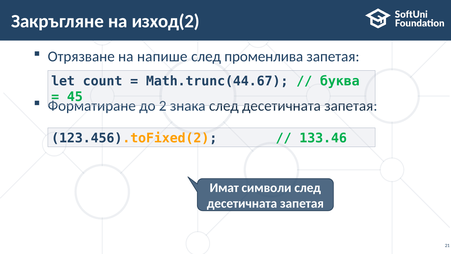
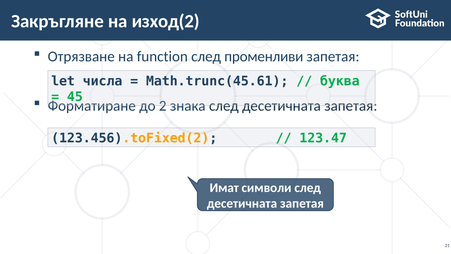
напише: напише -> function
променлива: променлива -> променливи
count: count -> числа
Math.trunc(44.67: Math.trunc(44.67 -> Math.trunc(45.61
133.46: 133.46 -> 123.47
